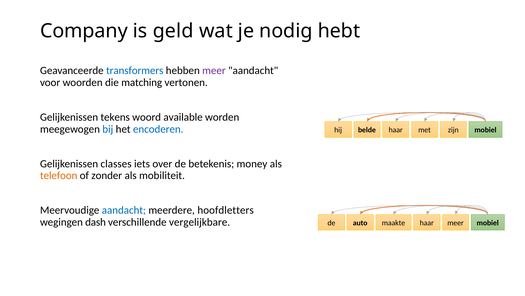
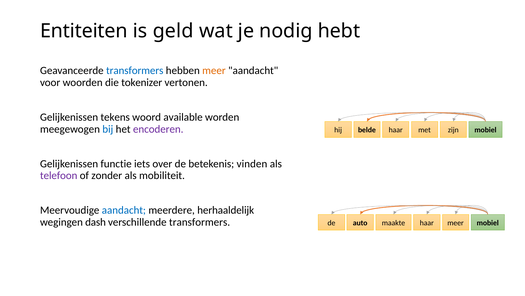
Company: Company -> Entiteiten
meer at (214, 71) colour: purple -> orange
matching: matching -> tokenizer
encoderen colour: blue -> purple
classes: classes -> functie
money: money -> vinden
telefoon colour: orange -> purple
hoofdletters: hoofdletters -> herhaaldelijk
verschillende vergelijkbare: vergelijkbare -> transformers
